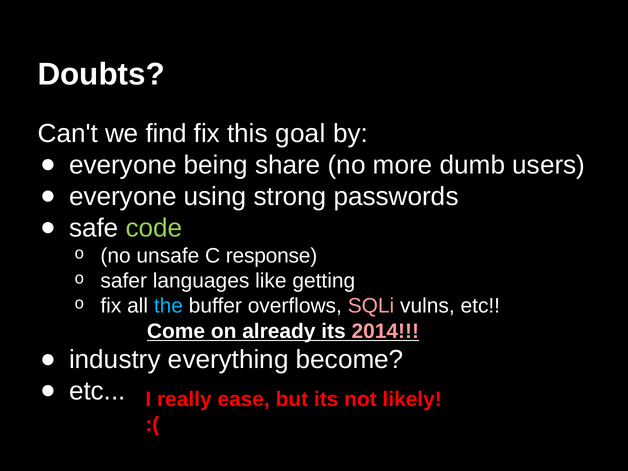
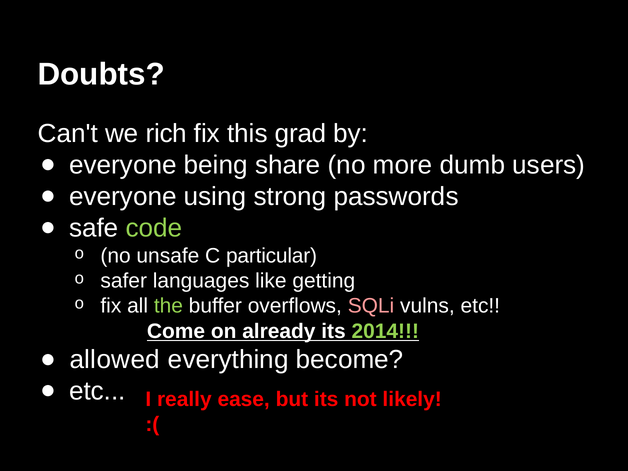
find: find -> rich
goal: goal -> grad
response: response -> particular
the colour: light blue -> light green
2014 colour: pink -> light green
industry: industry -> allowed
